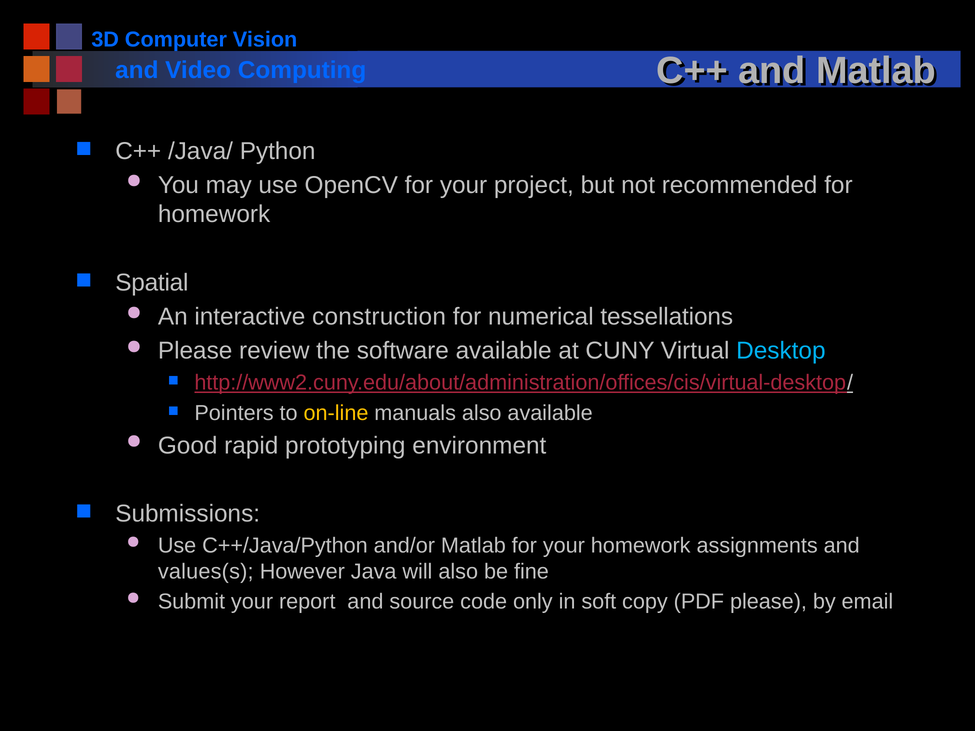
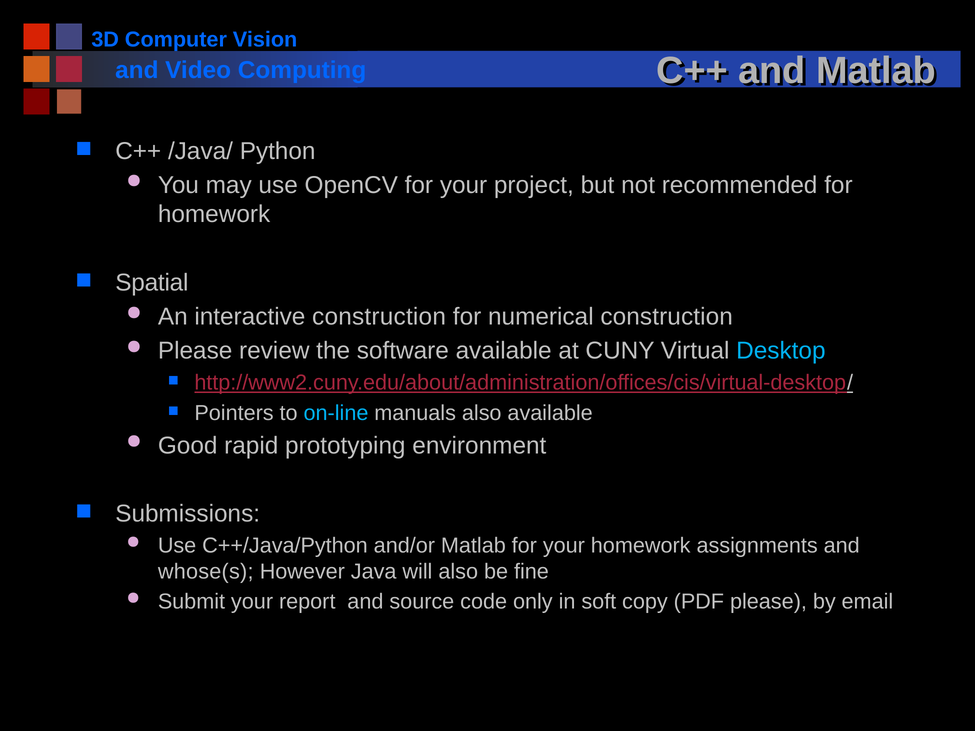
numerical tessellations: tessellations -> construction
on-line colour: yellow -> light blue
values(s: values(s -> whose(s
